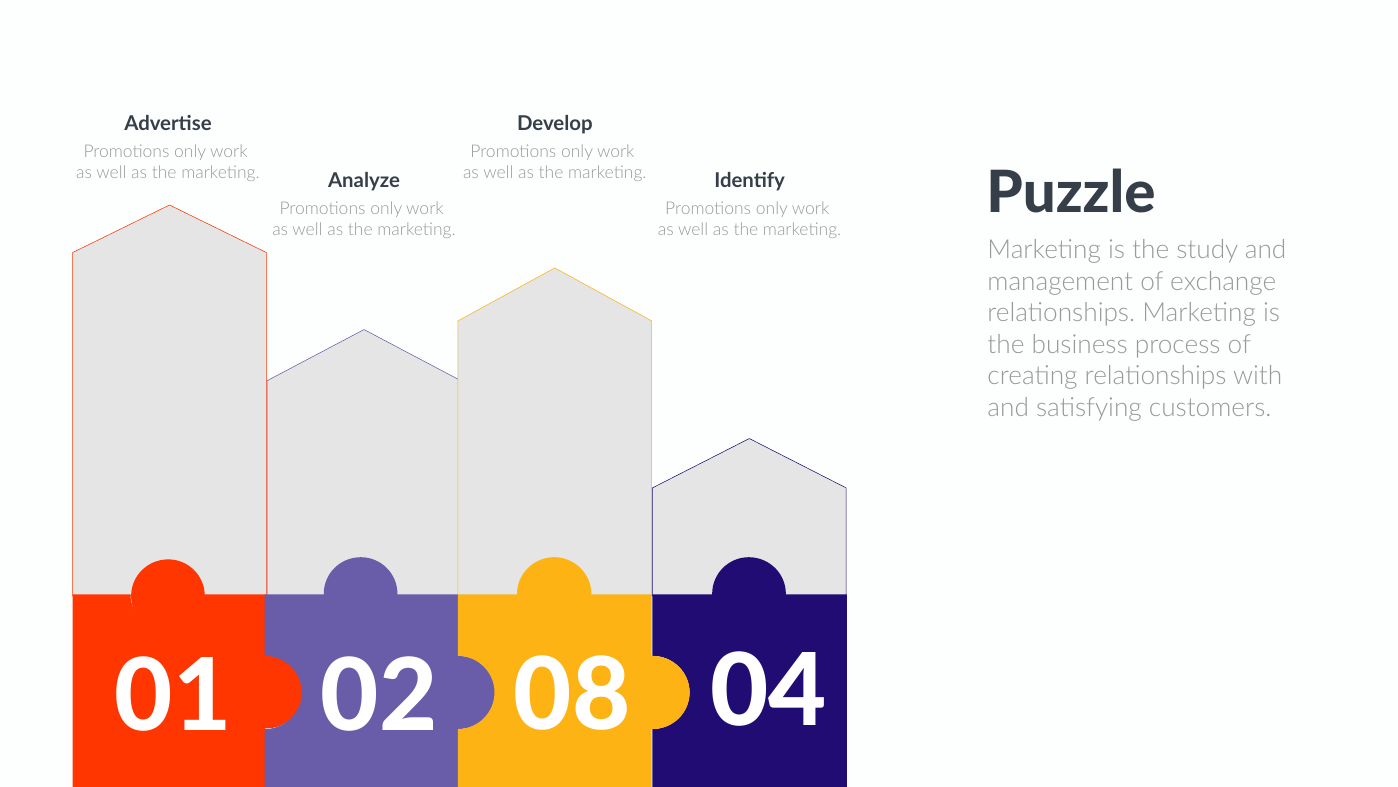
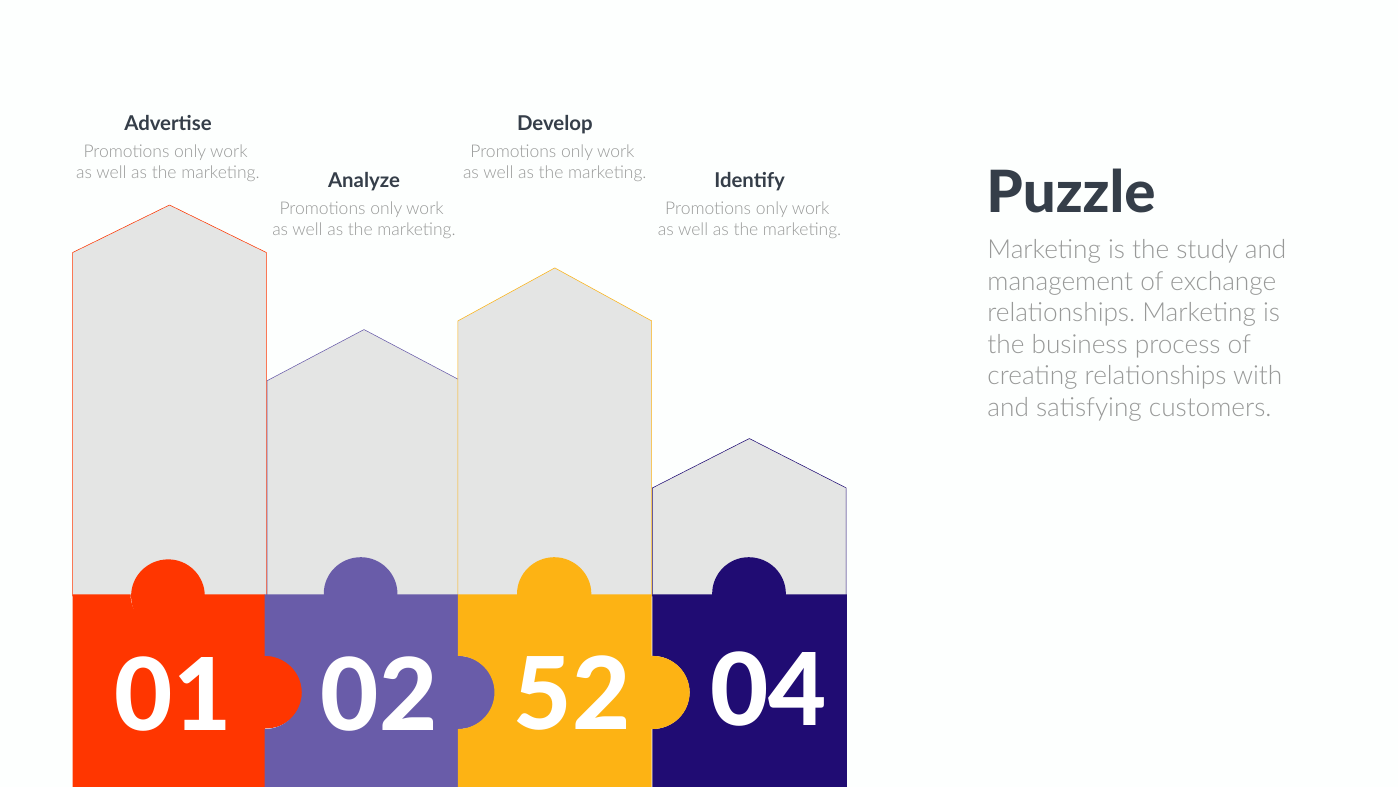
08: 08 -> 52
